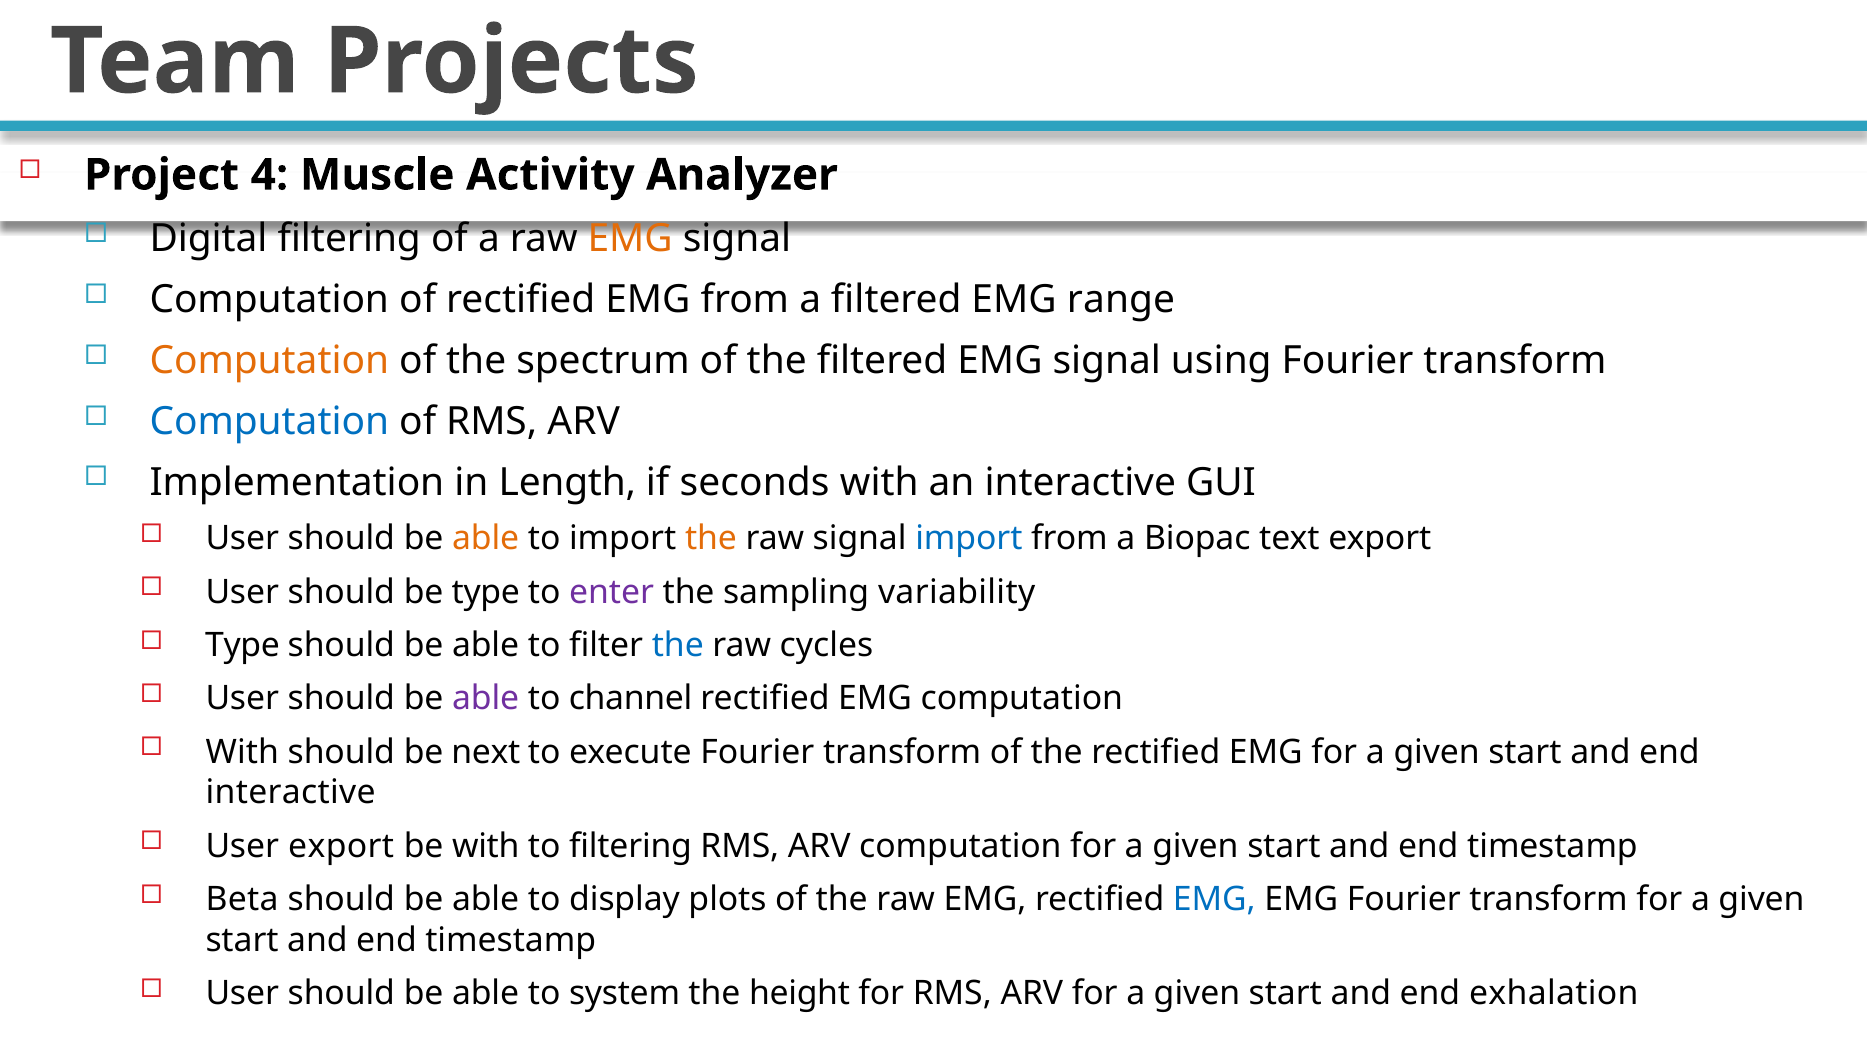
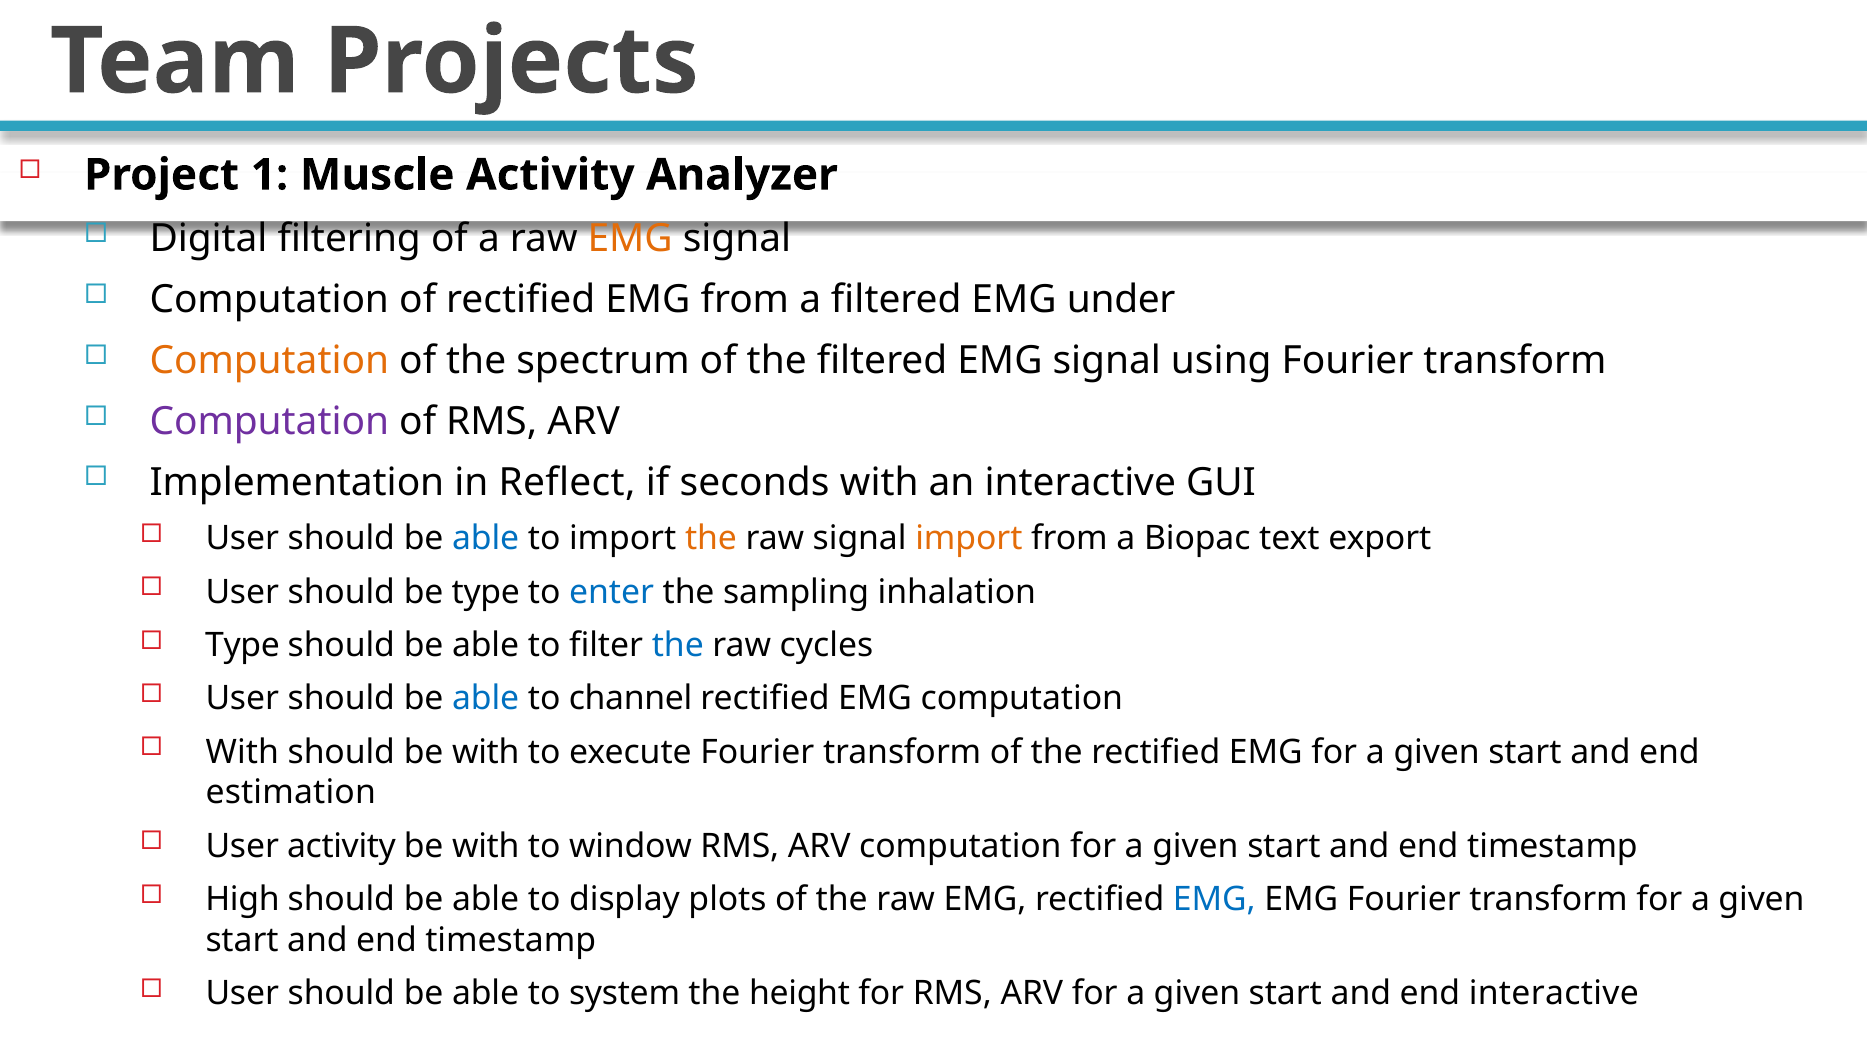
4: 4 -> 1
range: range -> under
Computation at (269, 422) colour: blue -> purple
Length: Length -> Reflect
able at (486, 539) colour: orange -> blue
import at (969, 539) colour: blue -> orange
enter colour: purple -> blue
variability: variability -> inhalation
able at (486, 699) colour: purple -> blue
should be next: next -> with
interactive at (291, 793): interactive -> estimation
User export: export -> activity
to filtering: filtering -> window
Beta: Beta -> High
end exhalation: exhalation -> interactive
